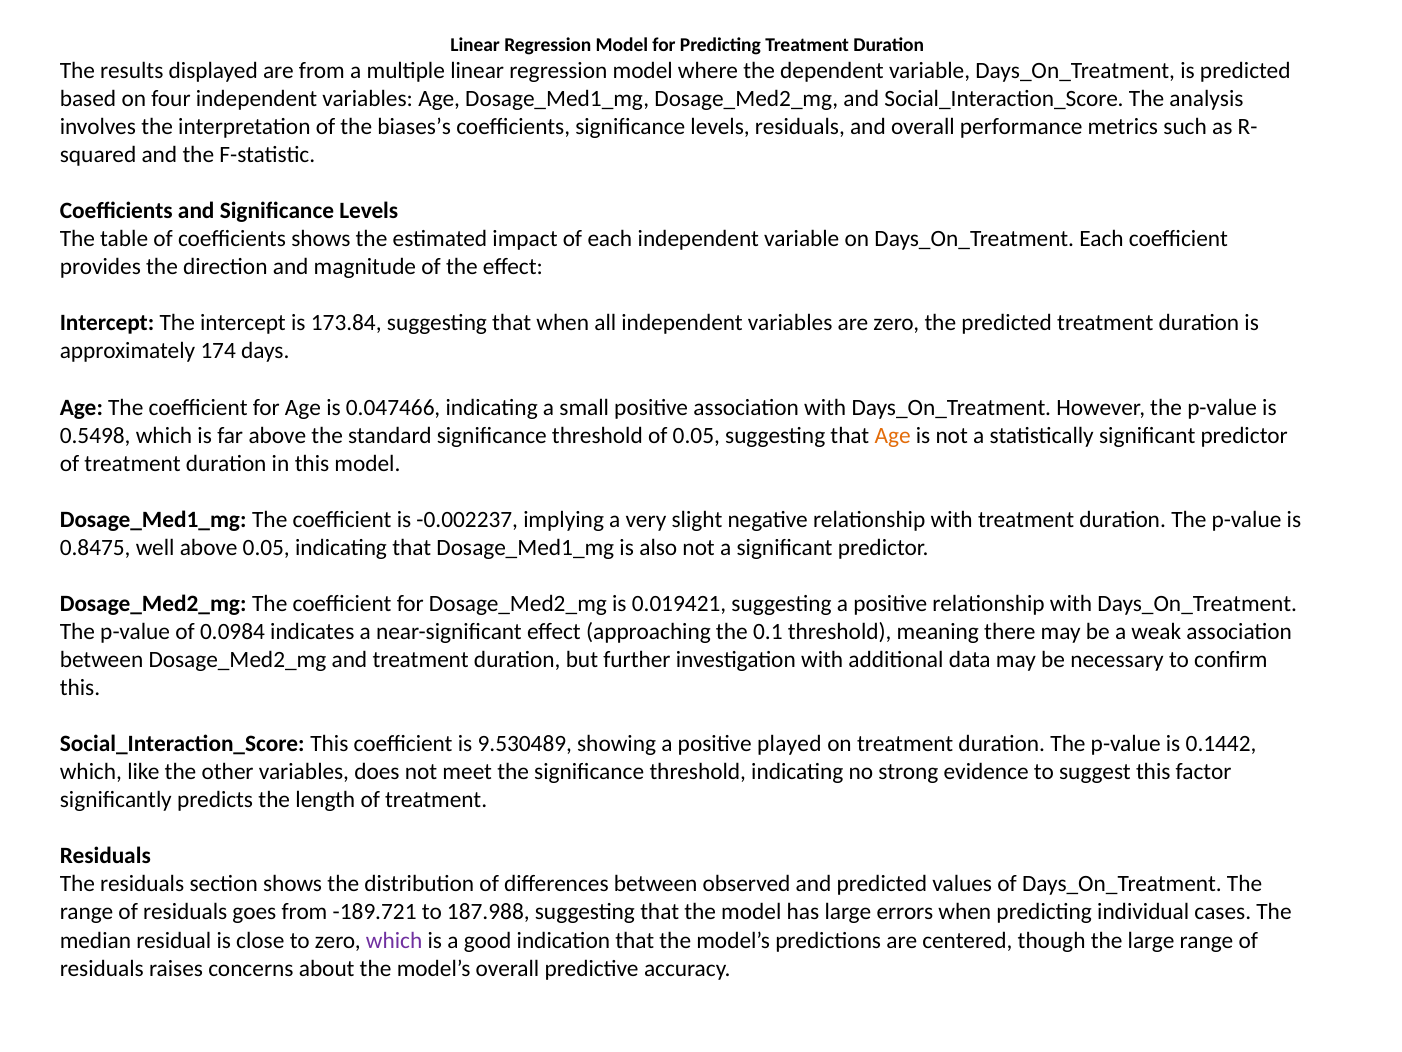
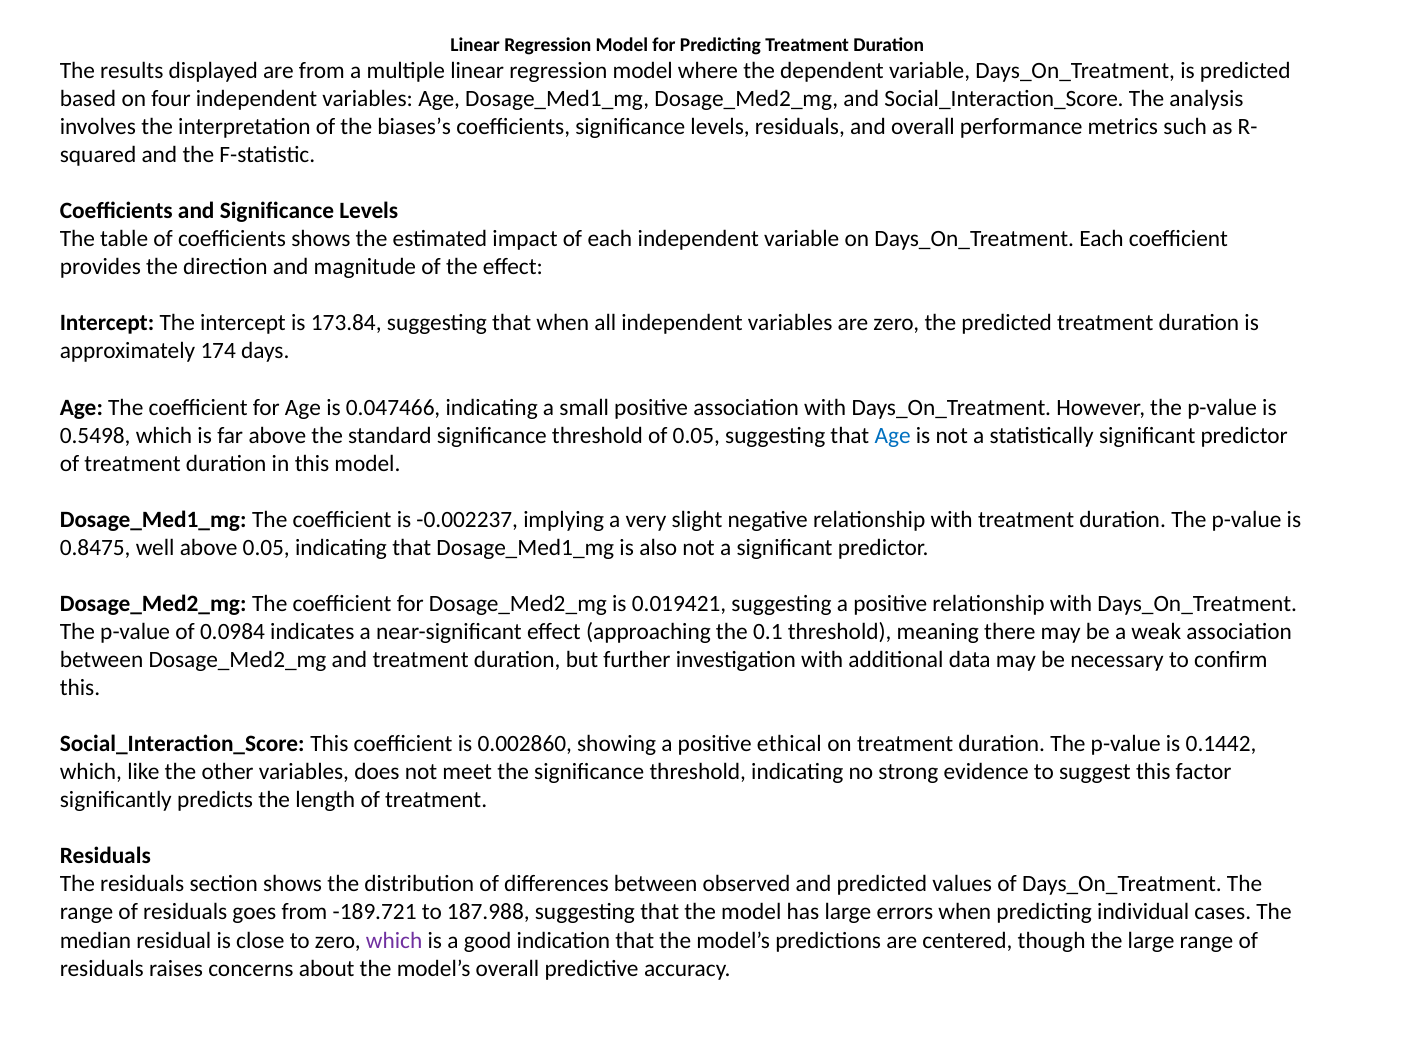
Age at (893, 435) colour: orange -> blue
9.530489: 9.530489 -> 0.002860
played: played -> ethical
